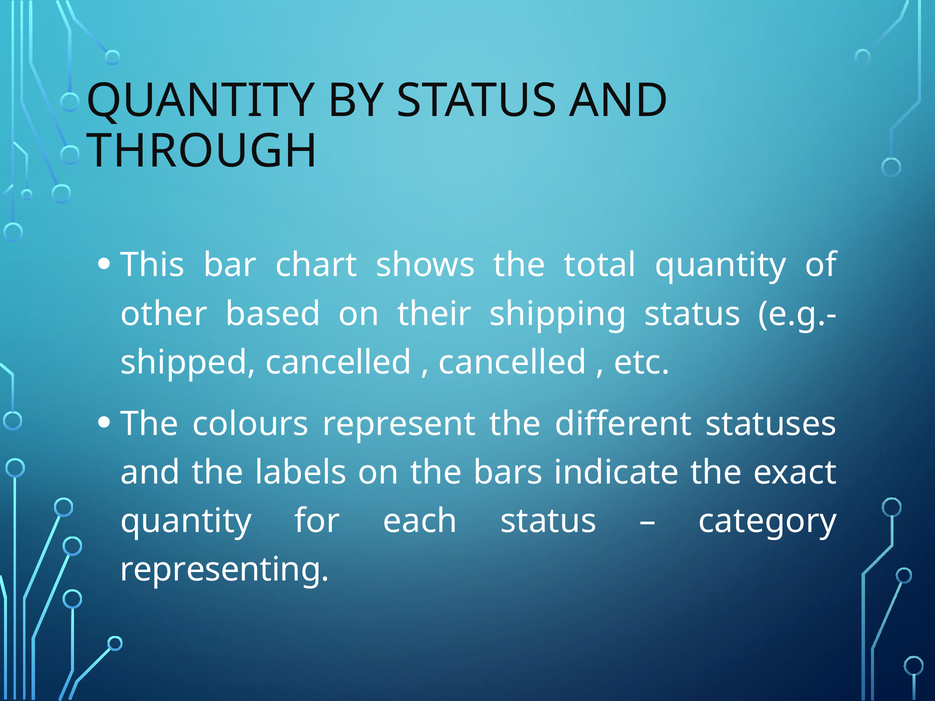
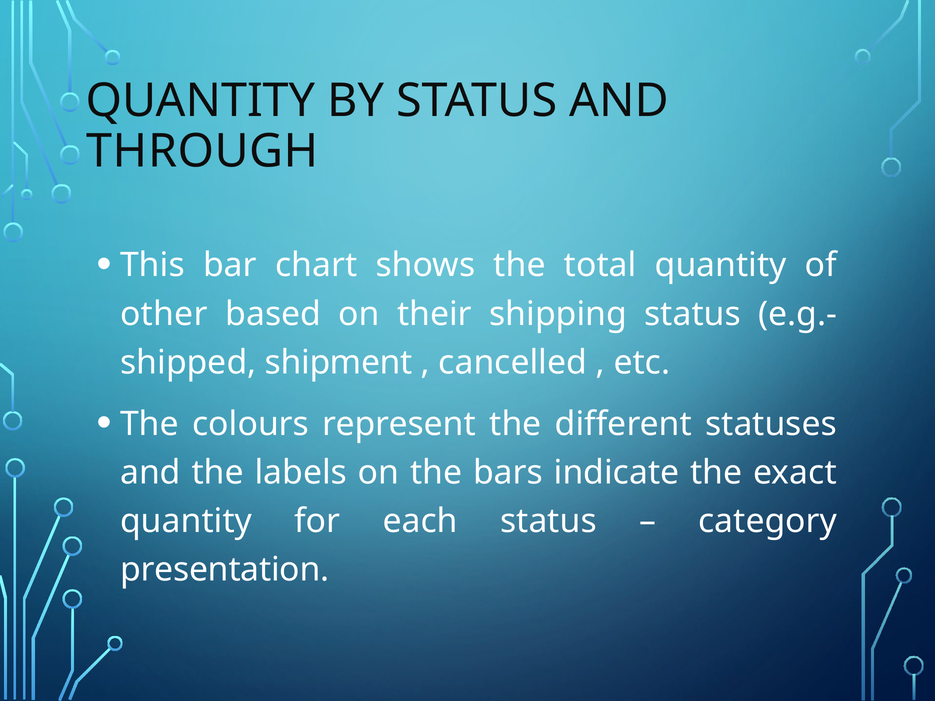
shipped cancelled: cancelled -> shipment
representing: representing -> presentation
